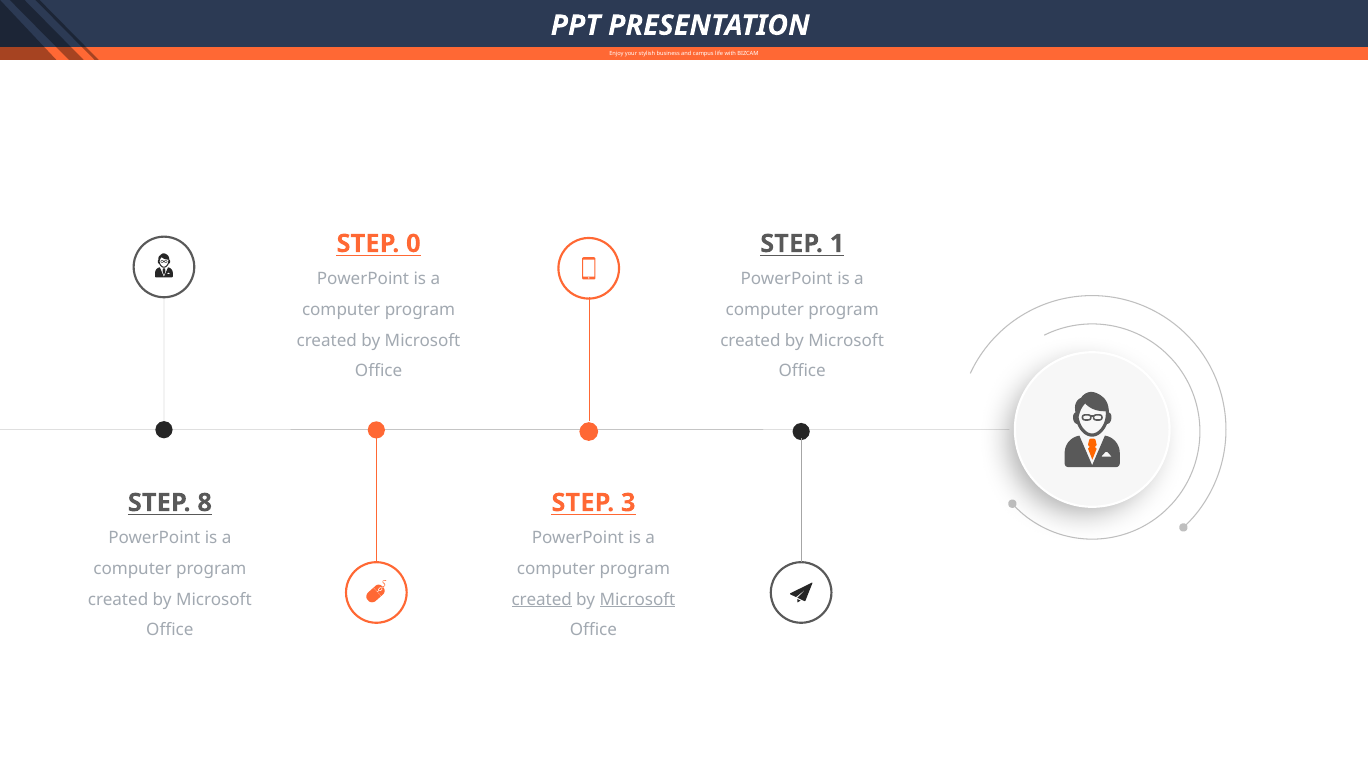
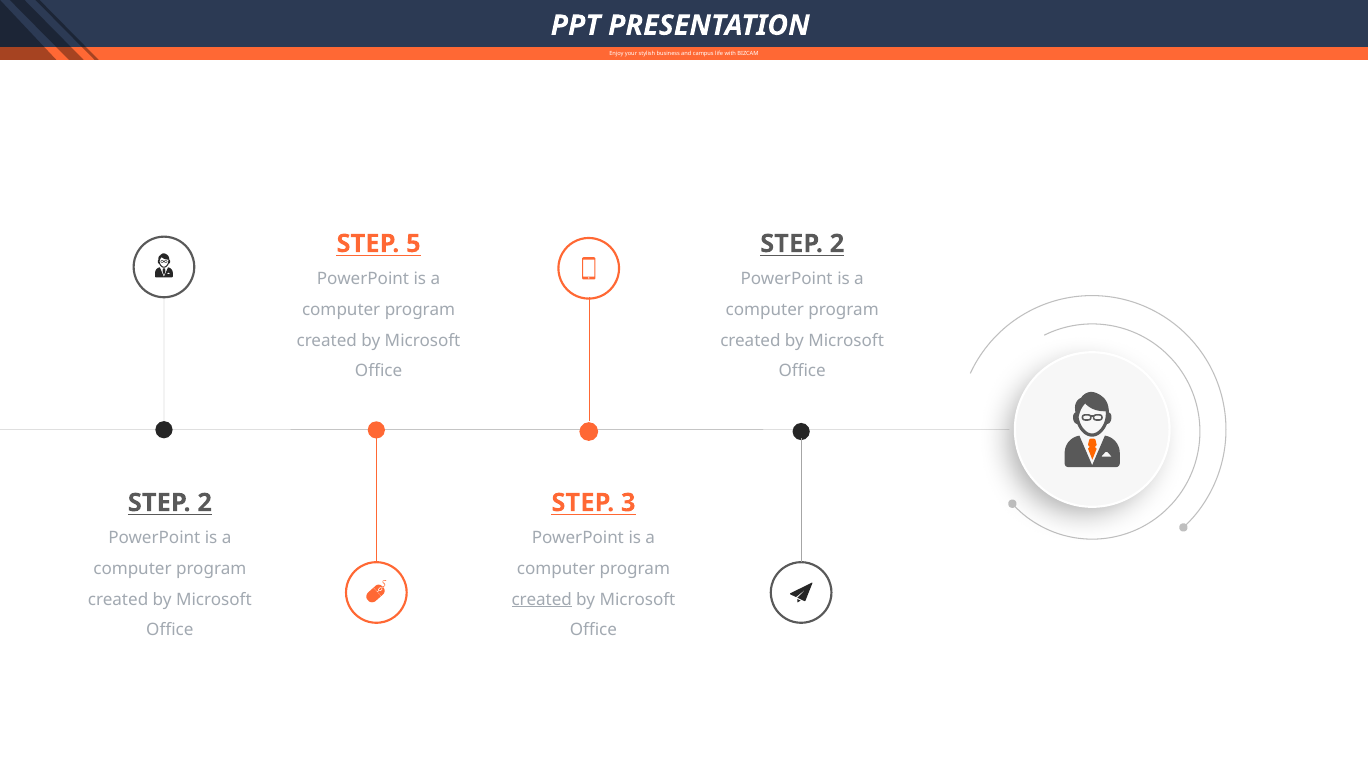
0: 0 -> 5
1 at (837, 244): 1 -> 2
8 at (205, 503): 8 -> 2
Microsoft at (637, 600) underline: present -> none
